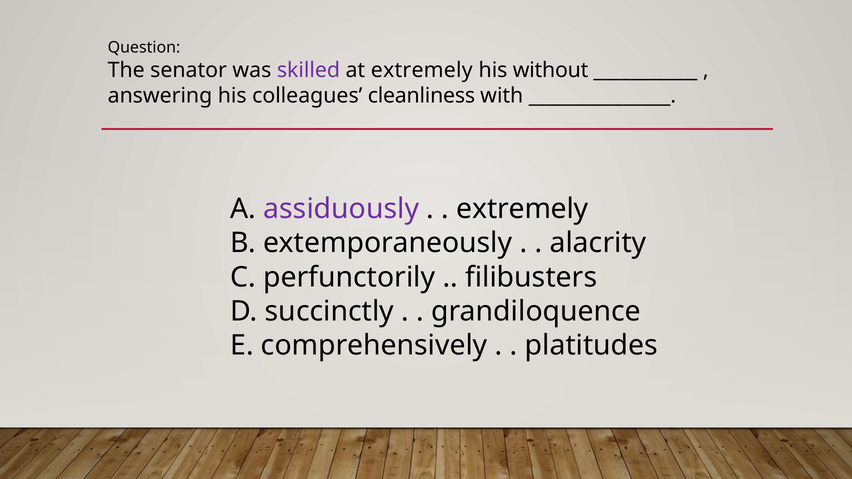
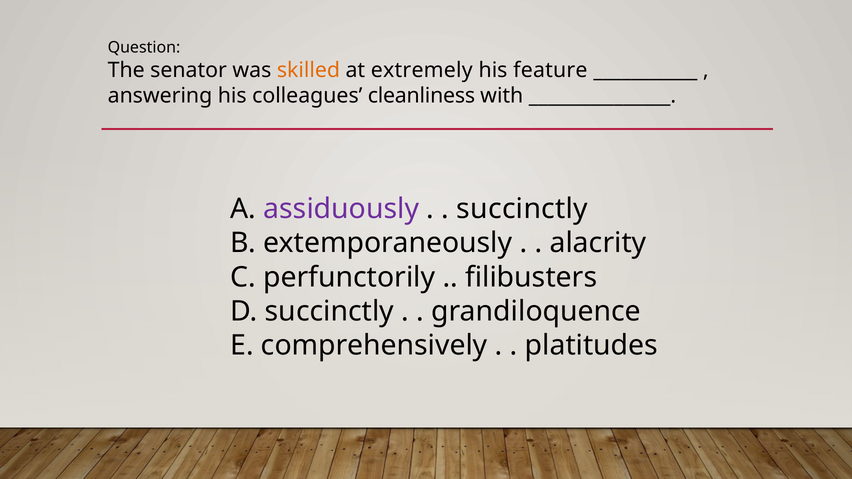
skilled colour: purple -> orange
without: without -> feature
extremely at (522, 209): extremely -> succinctly
